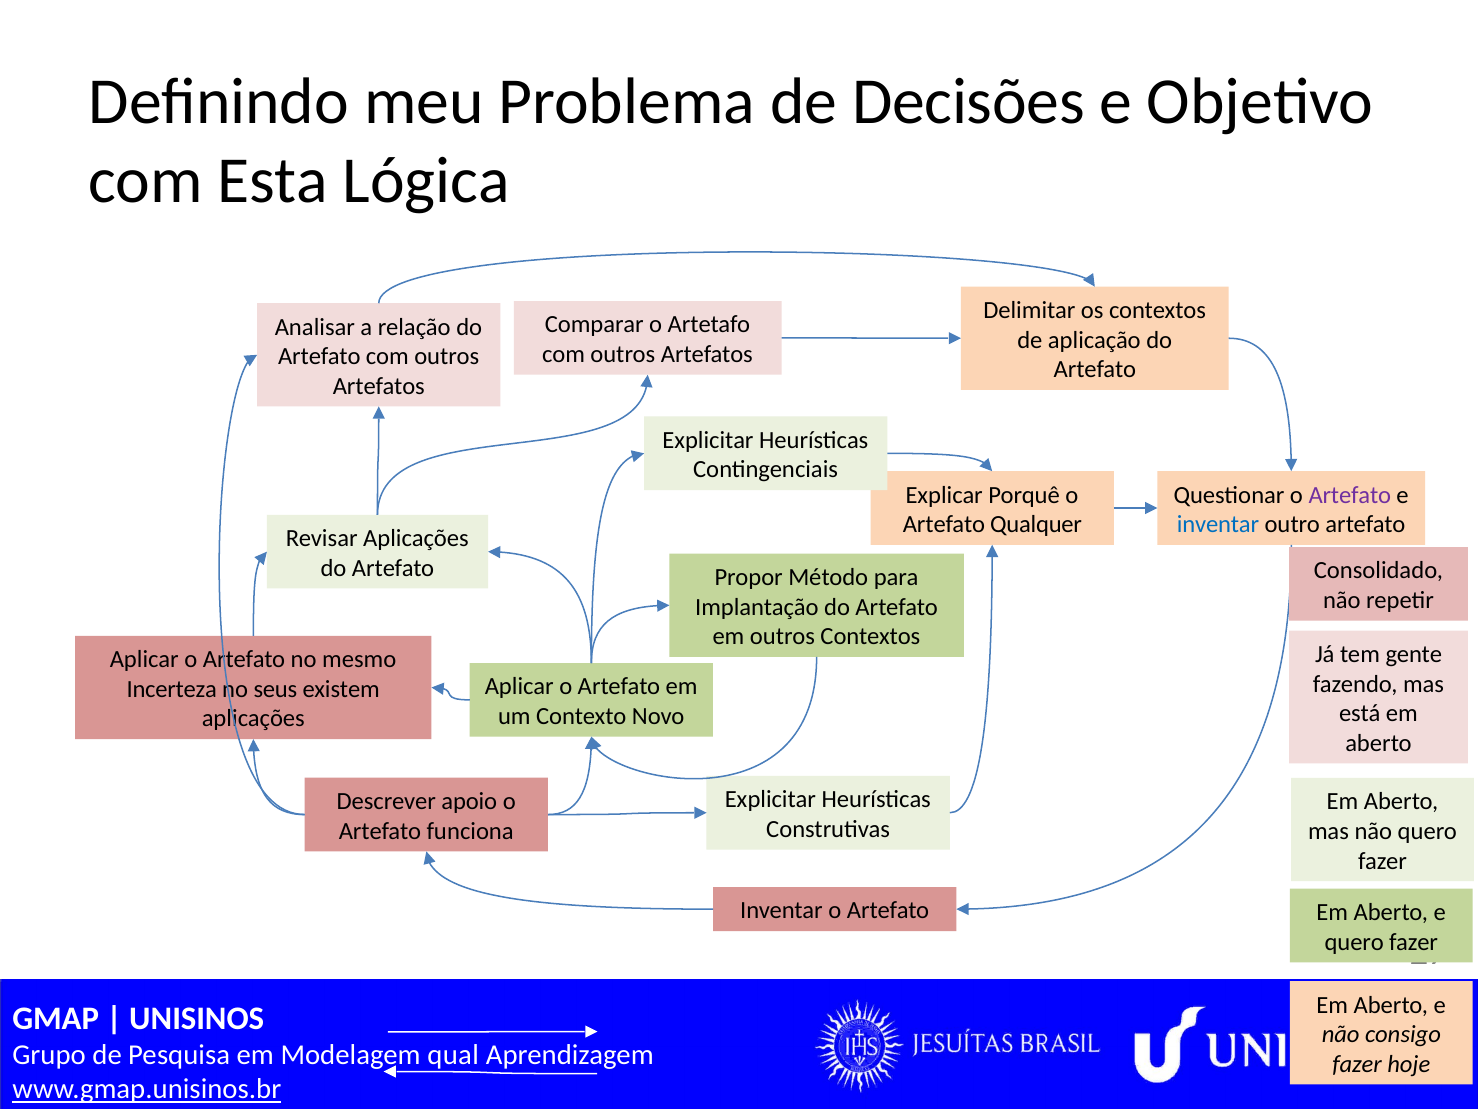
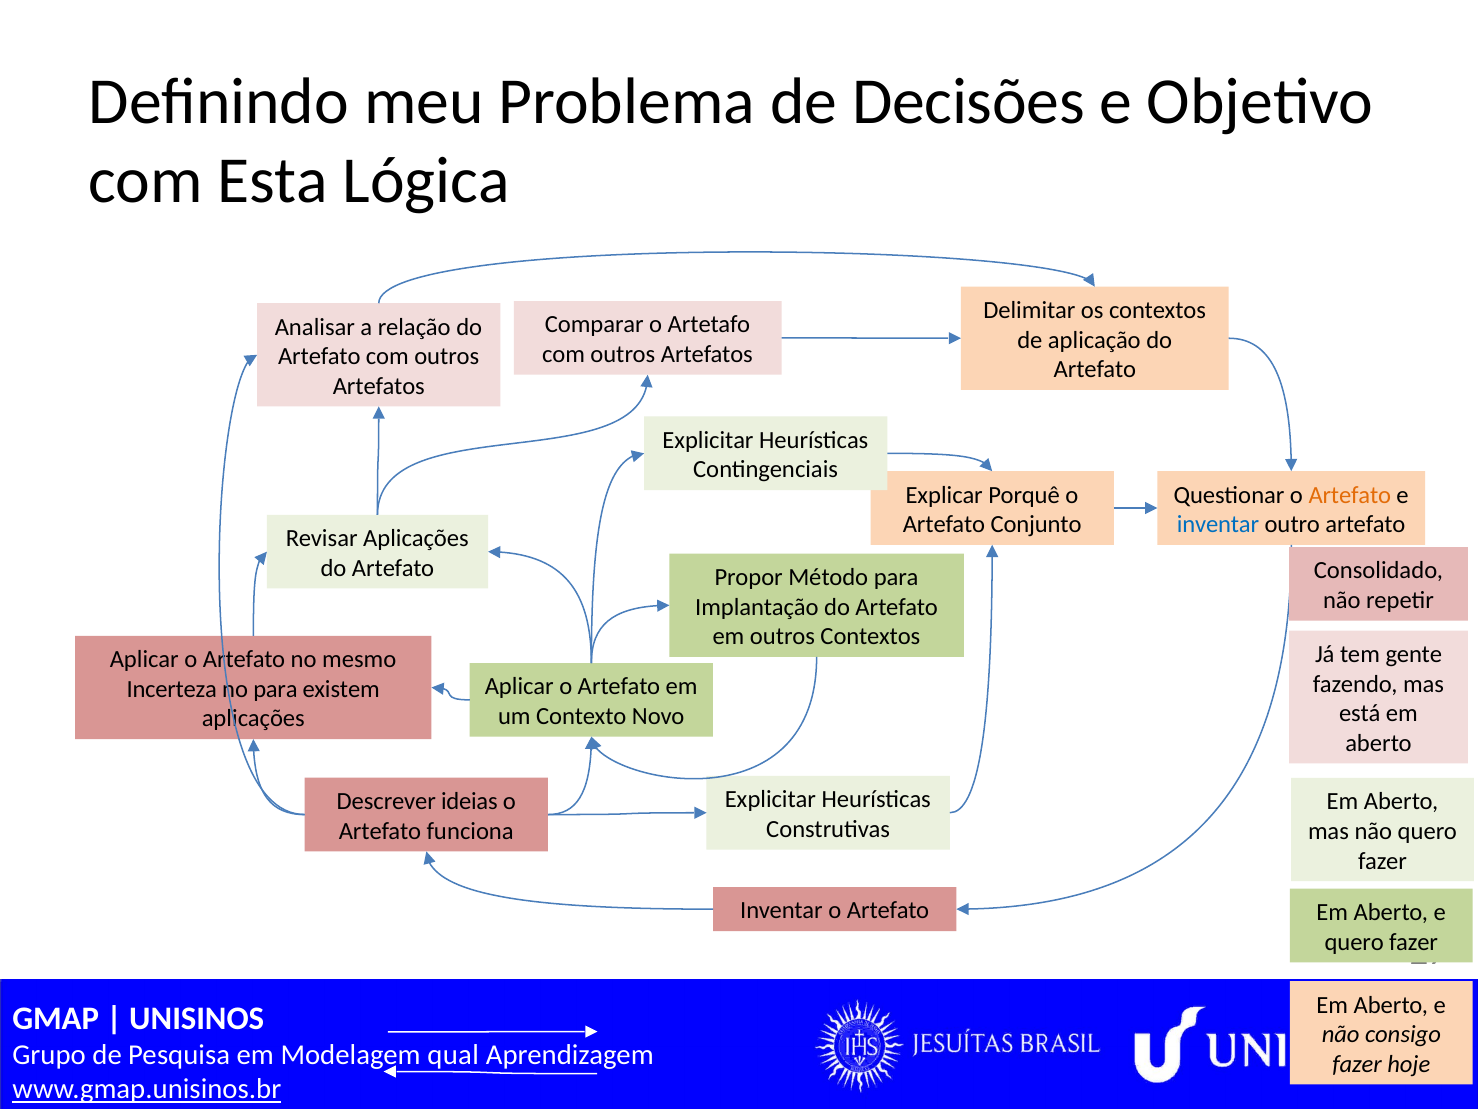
Artefato at (1350, 495) colour: purple -> orange
Qualquer: Qualquer -> Conjunto
no seus: seus -> para
apoio: apoio -> ideias
